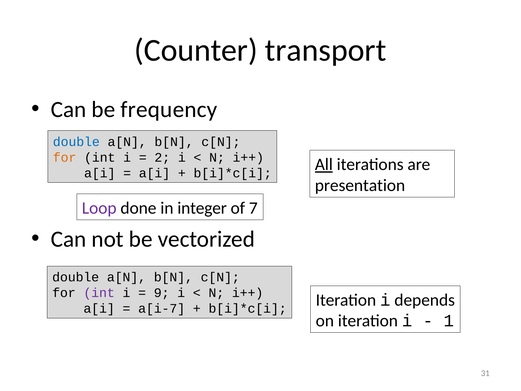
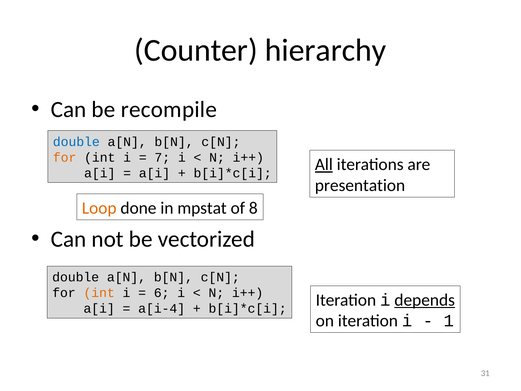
transport: transport -> hierarchy
frequency: frequency -> recompile
2: 2 -> 7
Loop colour: purple -> orange
integer: integer -> mpstat
7: 7 -> 8
int at (99, 293) colour: purple -> orange
9: 9 -> 6
depends underline: none -> present
a[i-7: a[i-7 -> a[i-4
